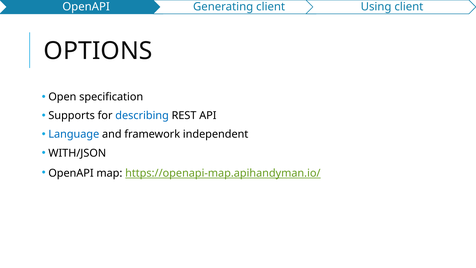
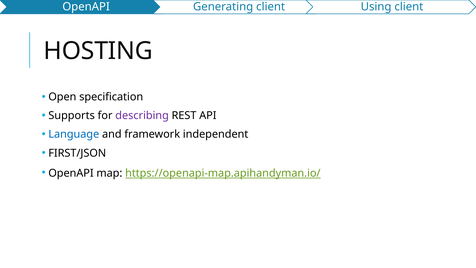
OPTIONS: OPTIONS -> HOSTING
describing colour: blue -> purple
WITH/JSON: WITH/JSON -> FIRST/JSON
